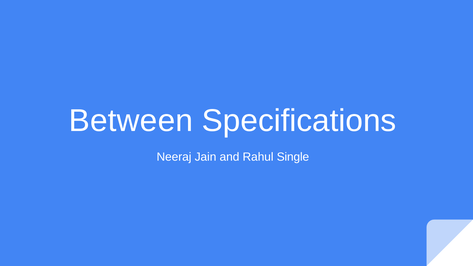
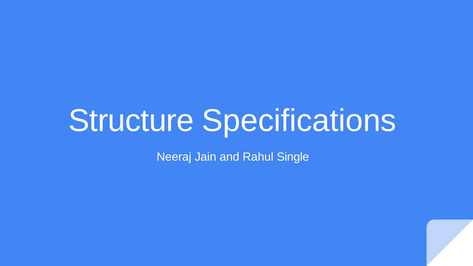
Between: Between -> Structure
